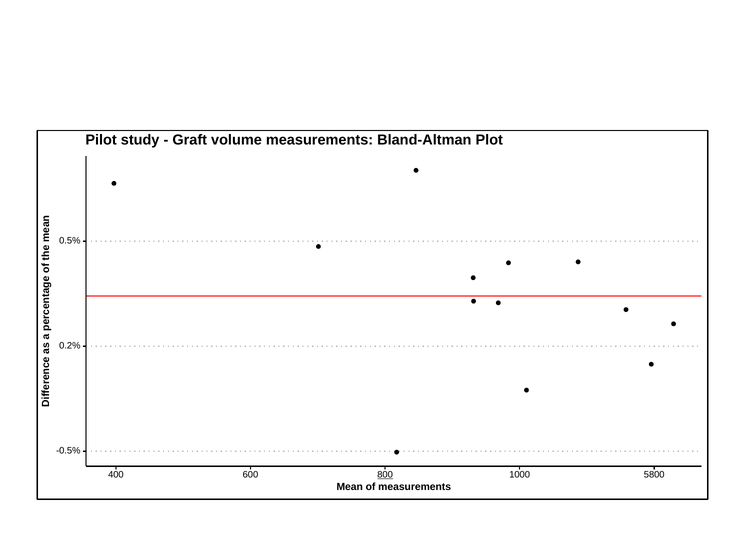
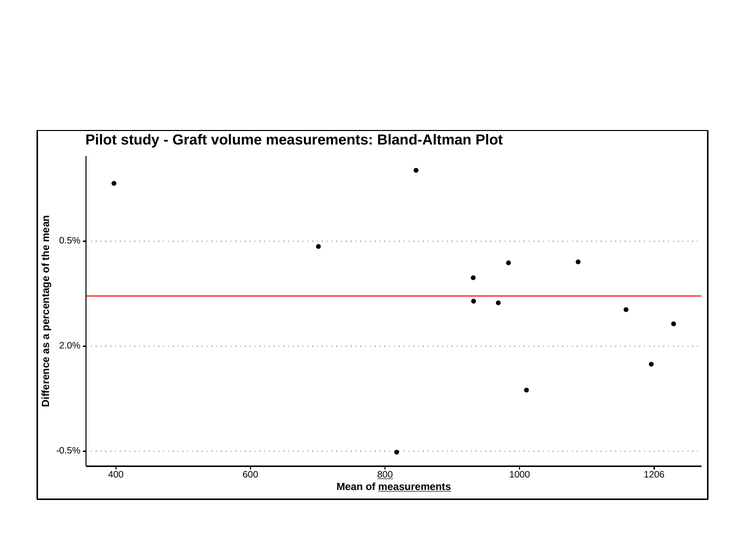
0.2%: 0.2% -> 2.0%
5800: 5800 -> 1206
measurements at (415, 487) underline: none -> present
